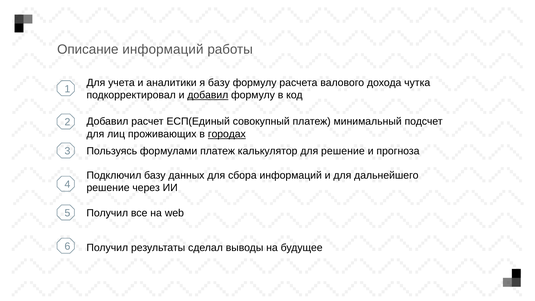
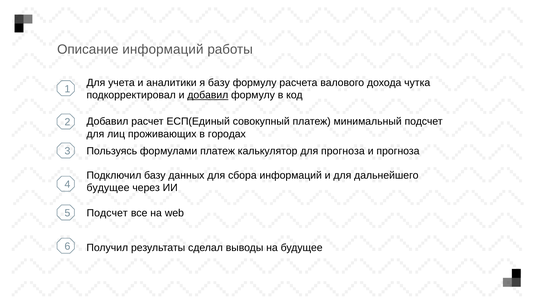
городах underline: present -> none
для решение: решение -> прогноза
решение at (108, 188): решение -> будущее
Получил at (107, 213): Получил -> Подсчет
